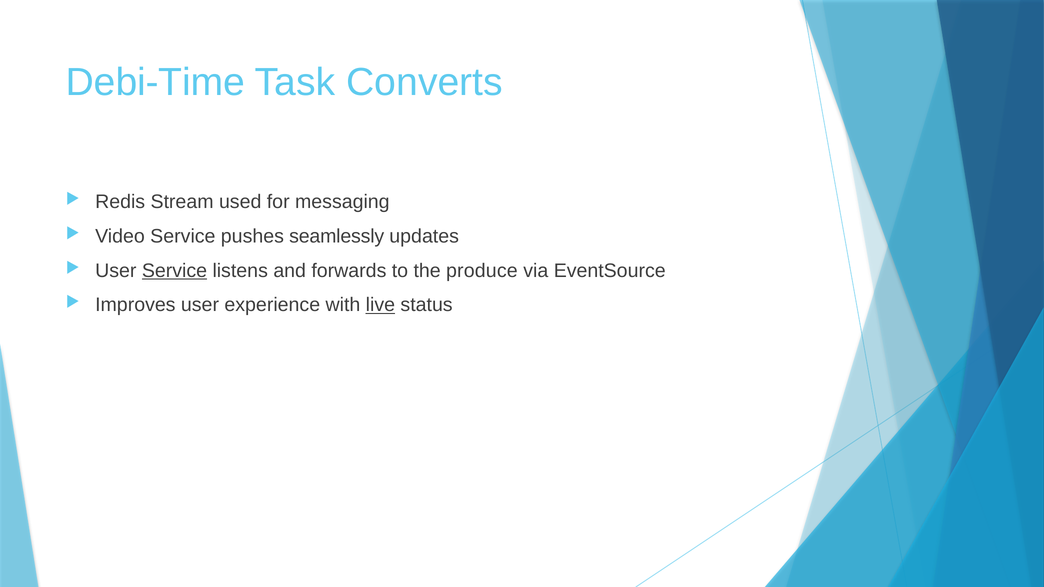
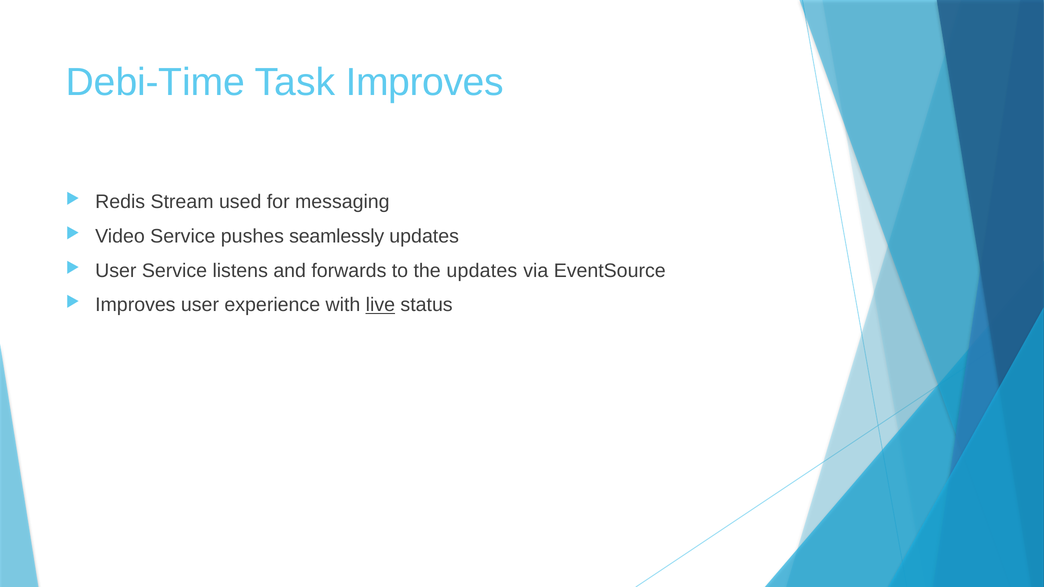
Task Converts: Converts -> Improves
Service at (174, 271) underline: present -> none
the produce: produce -> updates
